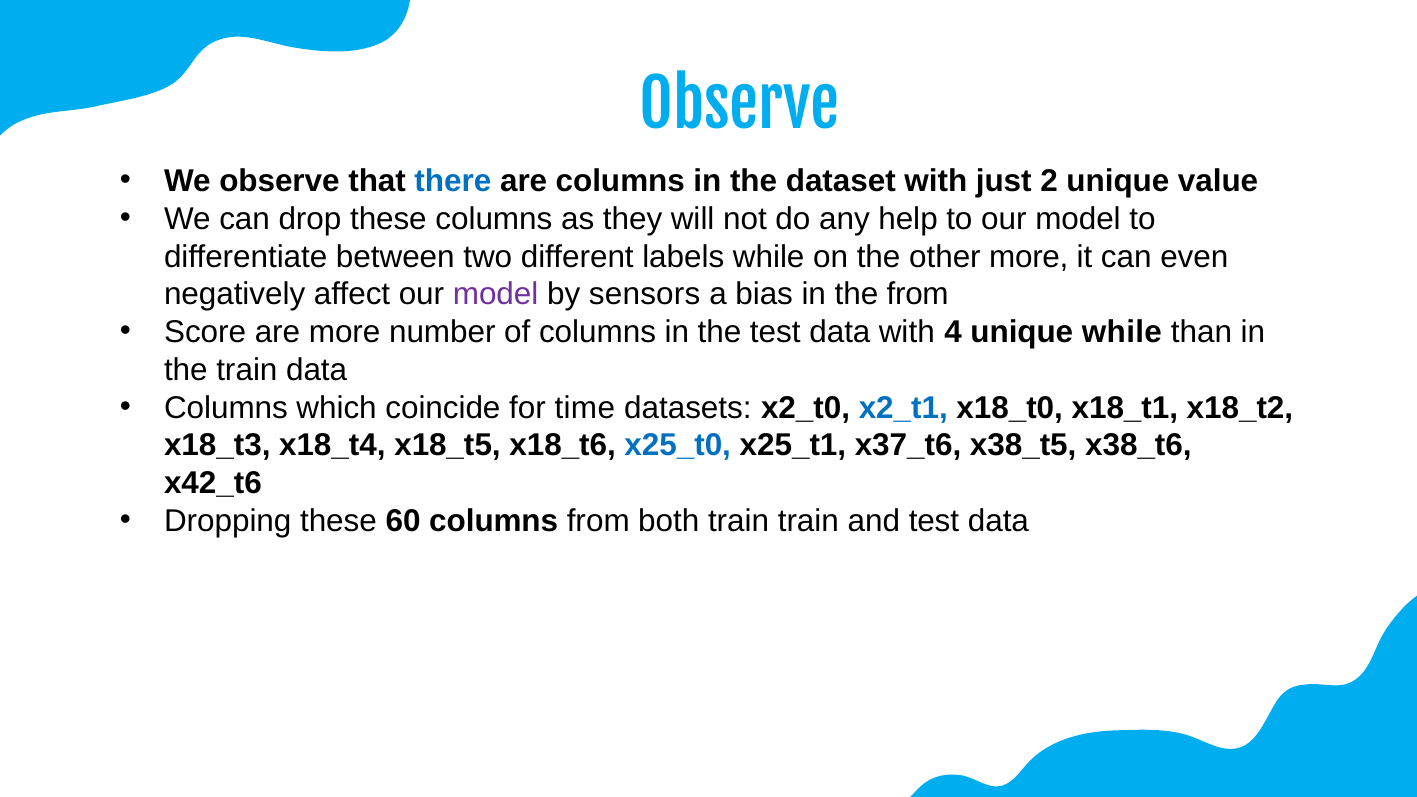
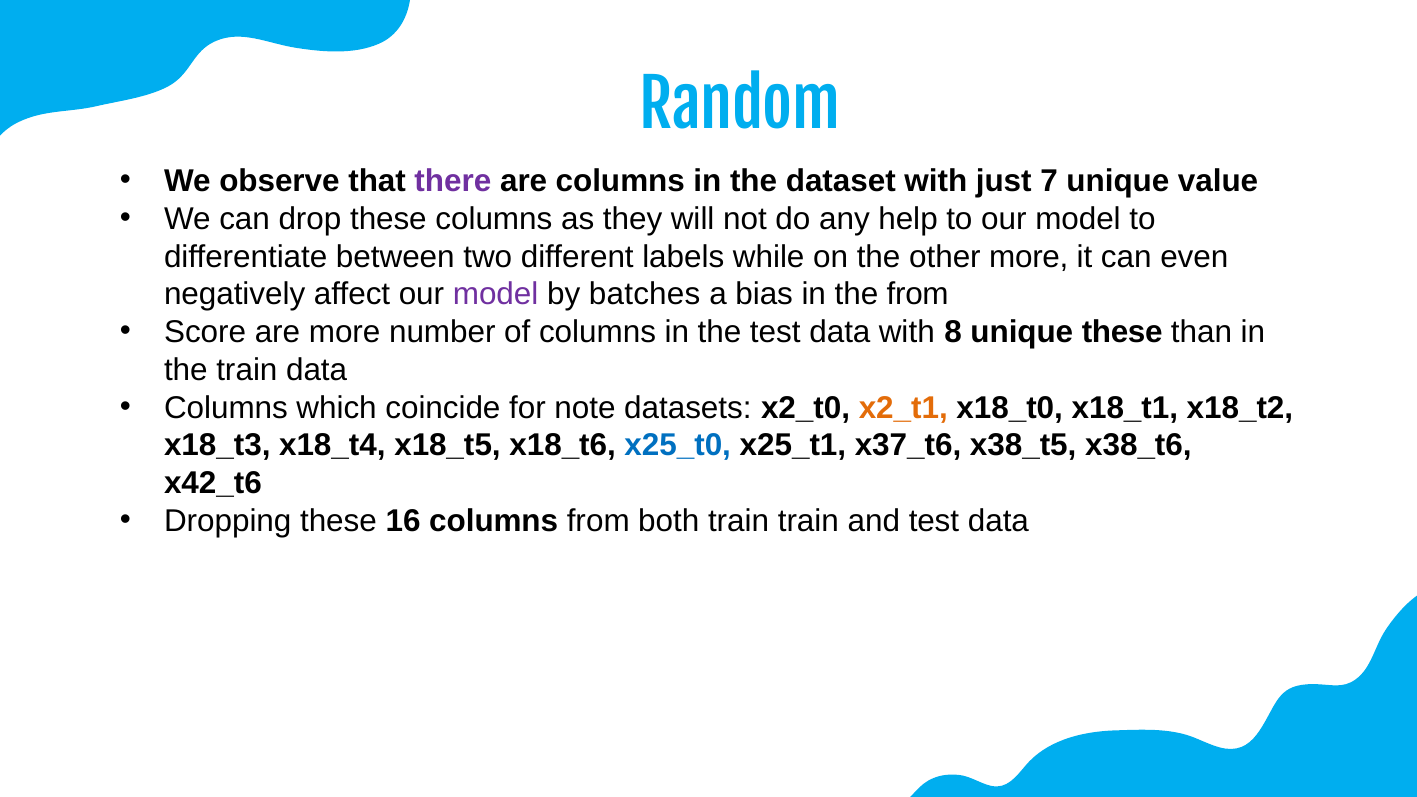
Observe at (739, 107): Observe -> Random
there colour: blue -> purple
2: 2 -> 7
sensors: sensors -> batches
4: 4 -> 8
unique while: while -> these
time: time -> note
x2_t1 colour: blue -> orange
60: 60 -> 16
